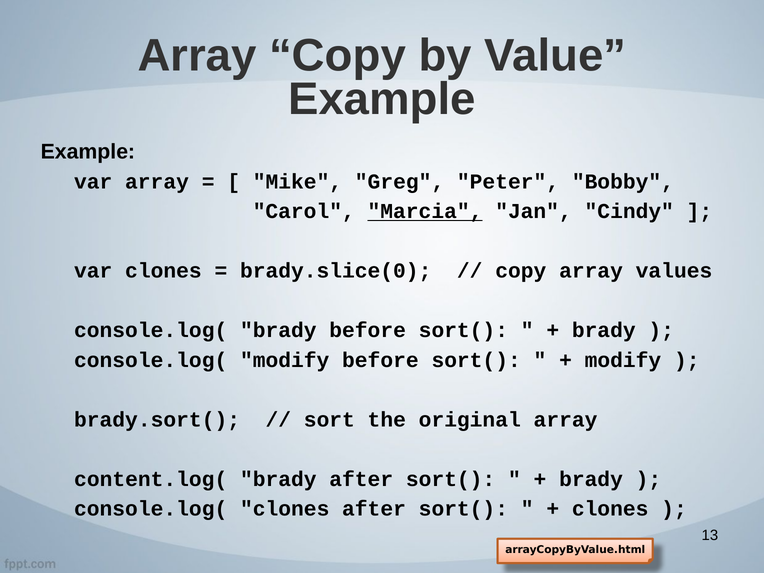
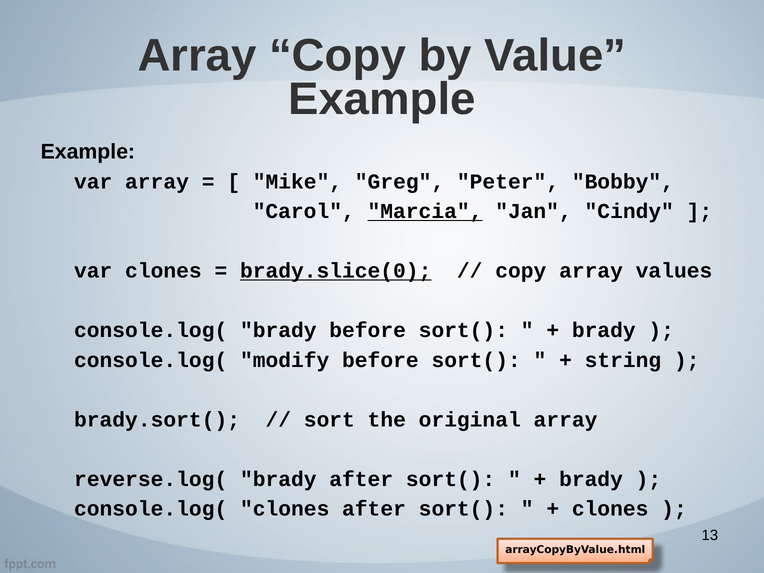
brady.slice(0 underline: none -> present
modify at (623, 360): modify -> string
content.log(: content.log( -> reverse.log(
